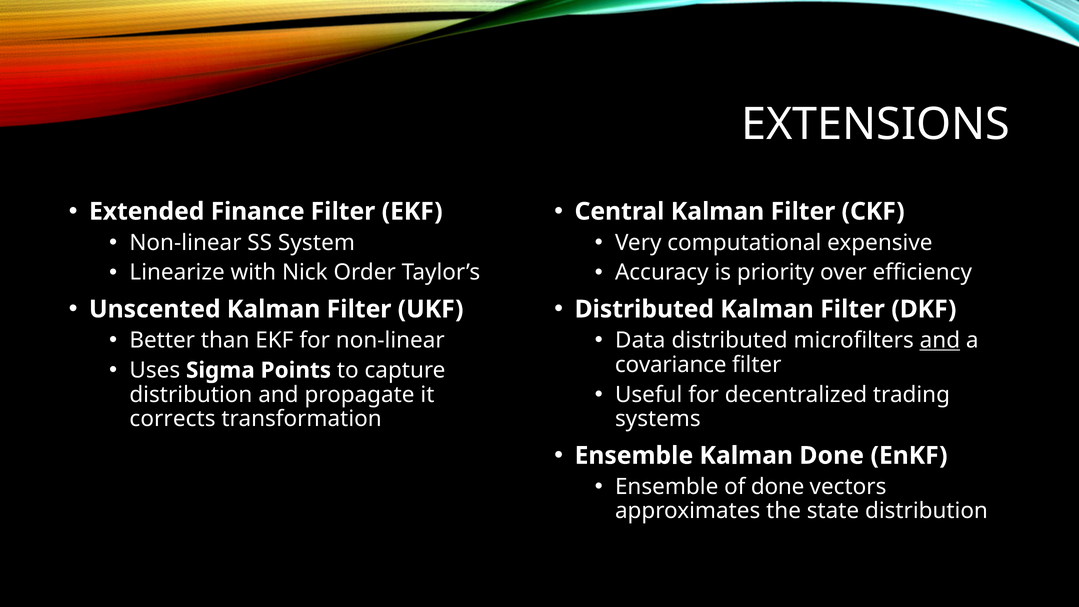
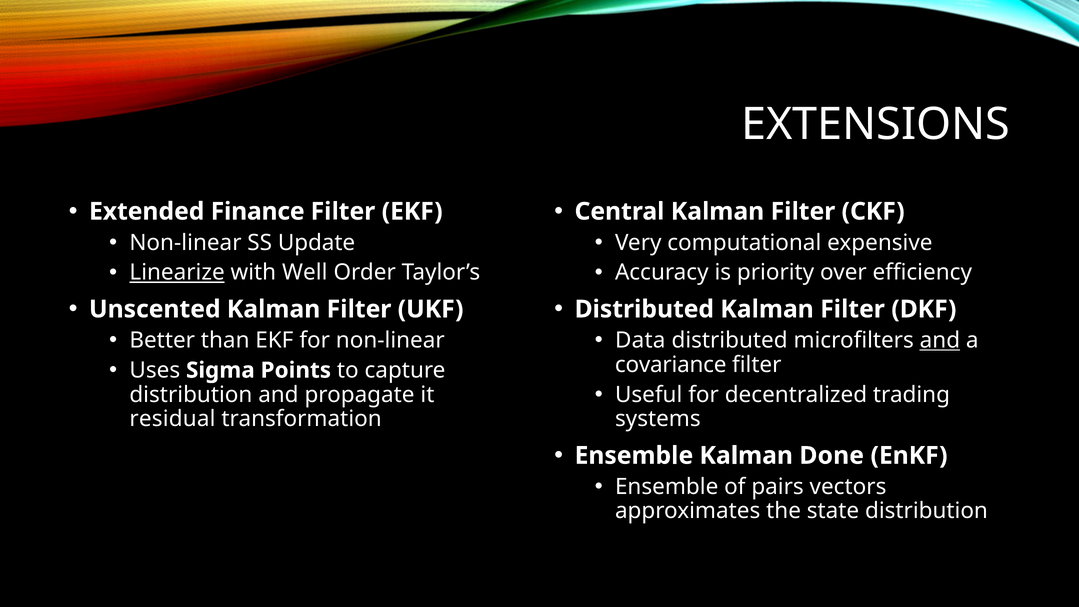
System: System -> Update
Linearize underline: none -> present
Nick: Nick -> Well
corrects: corrects -> residual
of done: done -> pairs
